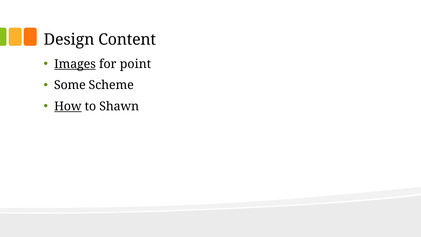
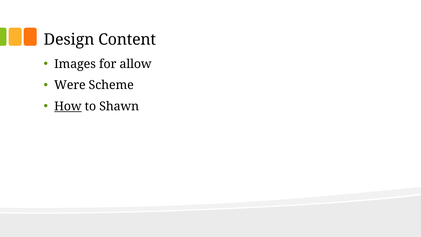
Images underline: present -> none
point: point -> allow
Some: Some -> Were
